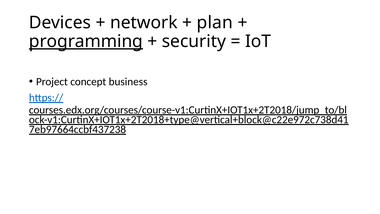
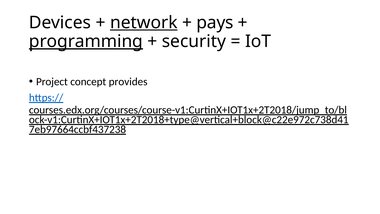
network underline: none -> present
plan: plan -> pays
business: business -> provides
